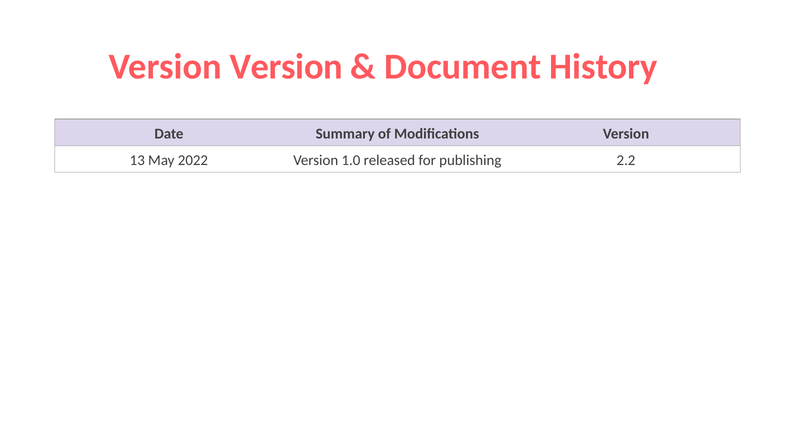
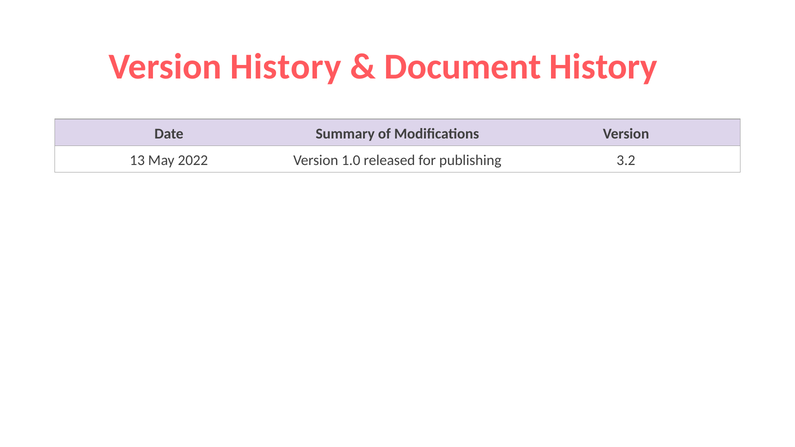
Version Version: Version -> History
2.2: 2.2 -> 3.2
